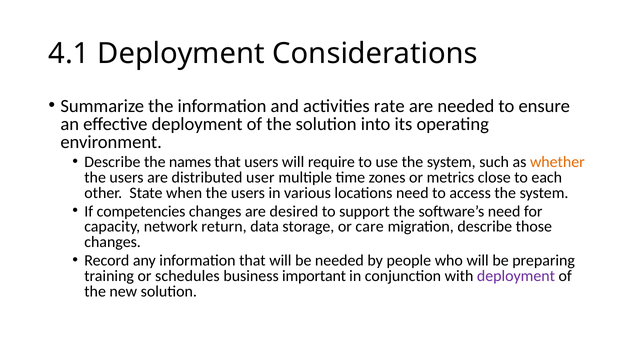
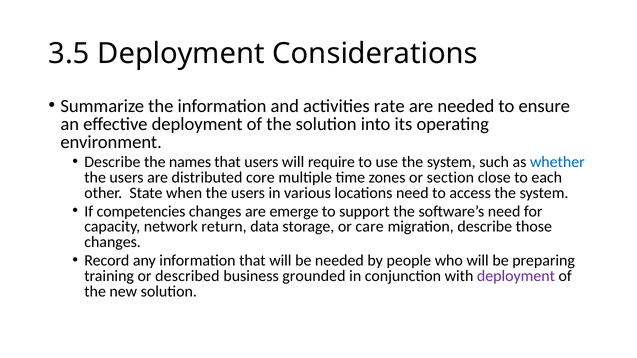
4.1: 4.1 -> 3.5
whether colour: orange -> blue
user: user -> core
metrics: metrics -> section
desired: desired -> emerge
schedules: schedules -> described
important: important -> grounded
